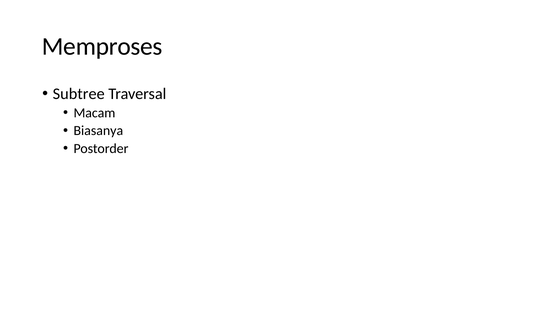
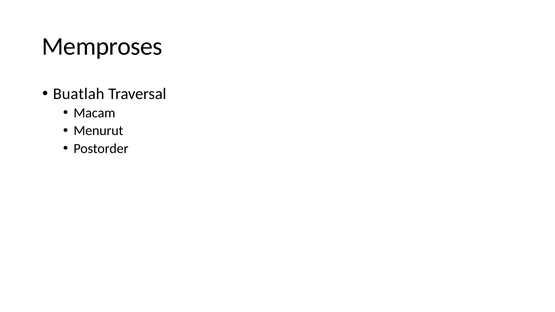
Subtree: Subtree -> Buatlah
Biasanya: Biasanya -> Menurut
